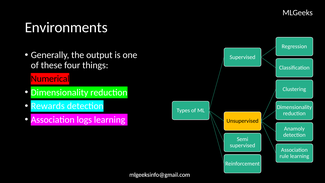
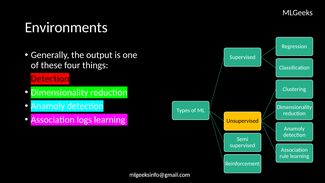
Numerical at (50, 79): Numerical -> Detection
Rewards at (48, 106): Rewards -> Anamoly
